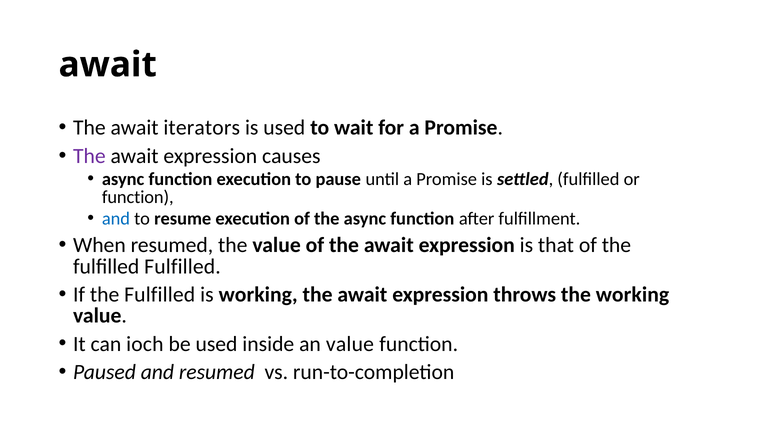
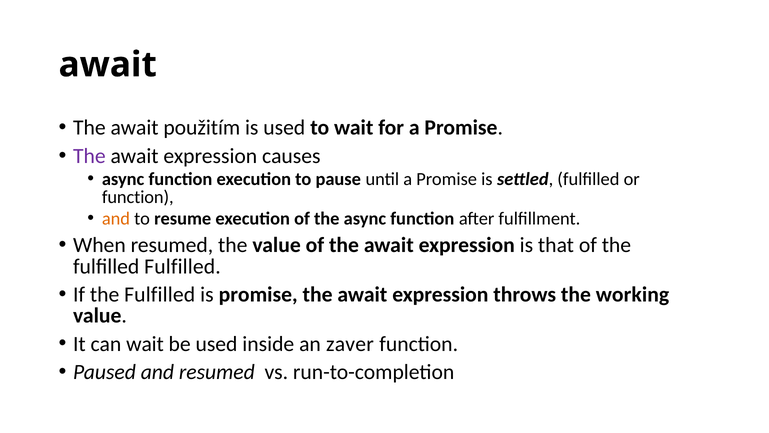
iterators: iterators -> použitím
and at (116, 219) colour: blue -> orange
is working: working -> promise
can ioch: ioch -> wait
an value: value -> zaver
